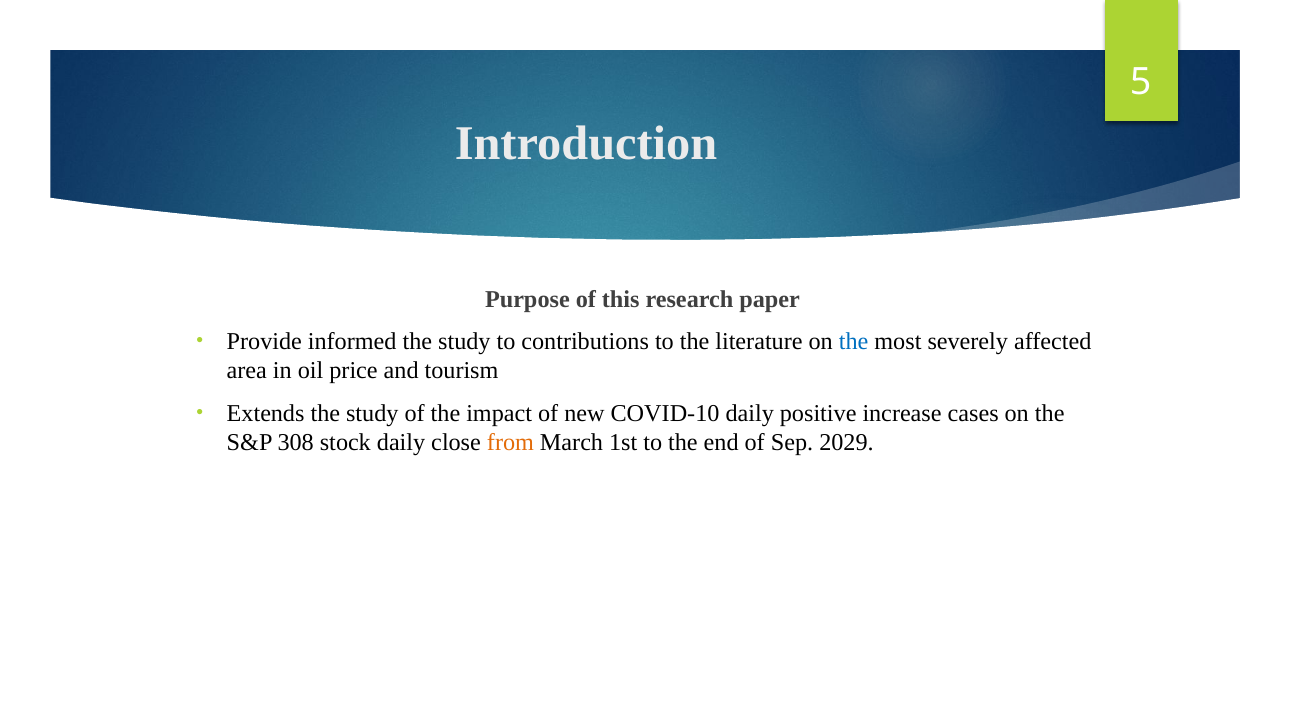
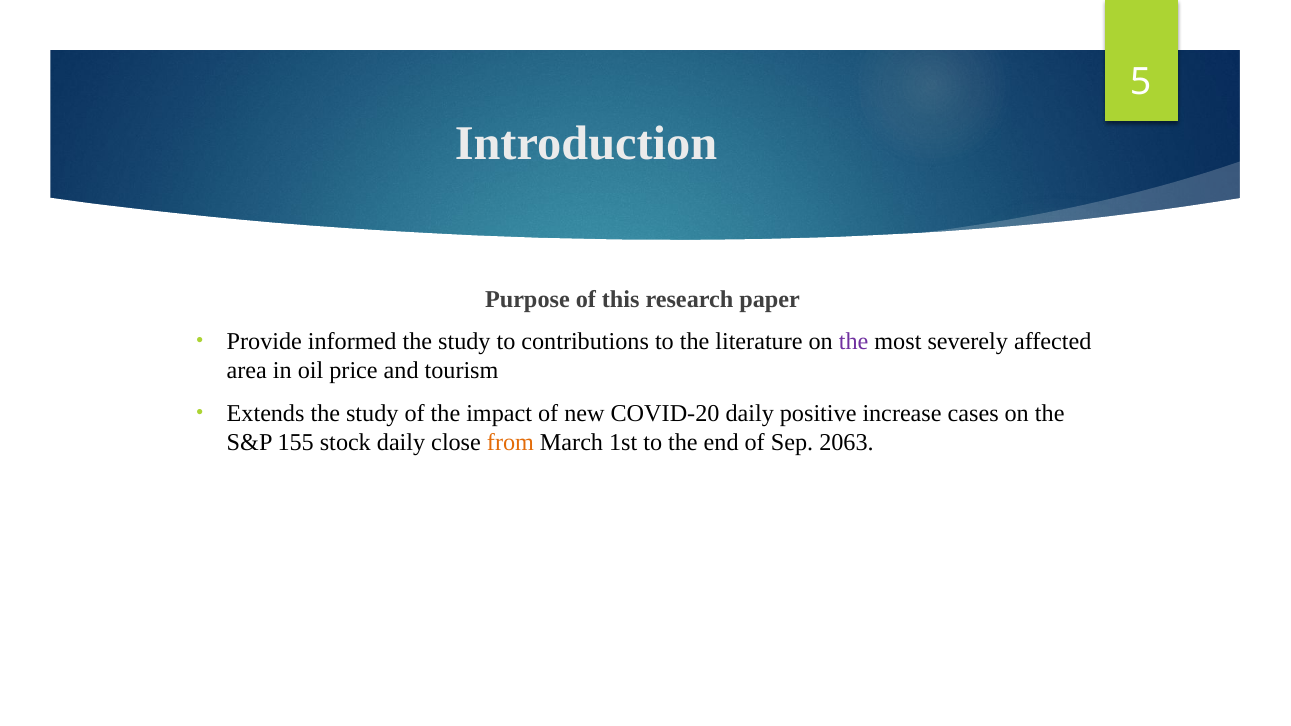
the at (854, 342) colour: blue -> purple
COVID-10: COVID-10 -> COVID-20
308: 308 -> 155
2029: 2029 -> 2063
